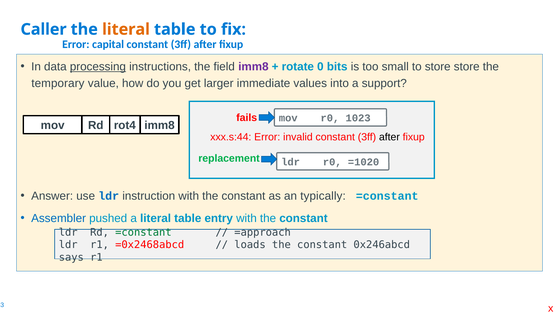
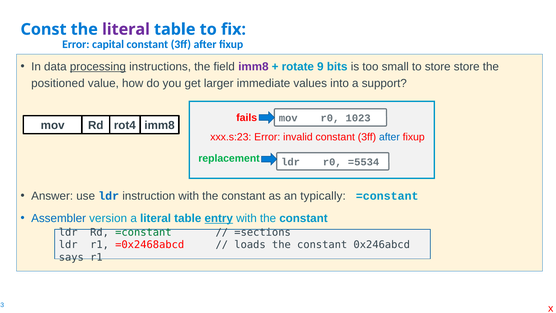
Caller: Caller -> Const
literal at (126, 29) colour: orange -> purple
0: 0 -> 9
temporary: temporary -> positioned
xxx.s:44: xxx.s:44 -> xxx.s:23
after at (389, 137) colour: black -> blue
=1020: =1020 -> =5534
pushed: pushed -> version
entry underline: none -> present
=approach: =approach -> =sections
